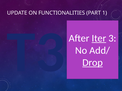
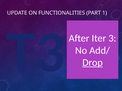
Iter underline: present -> none
